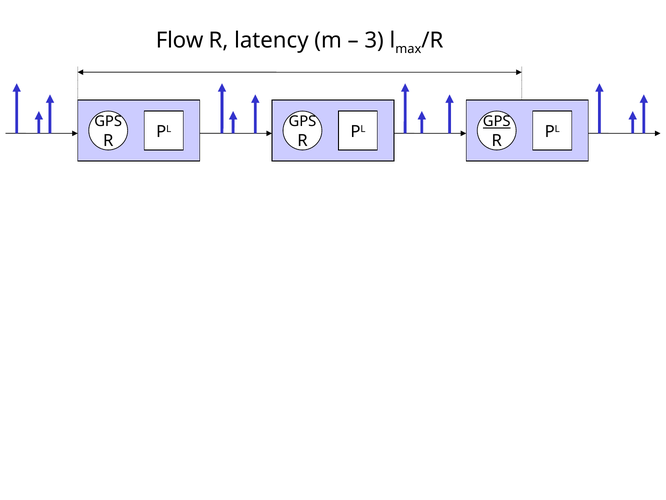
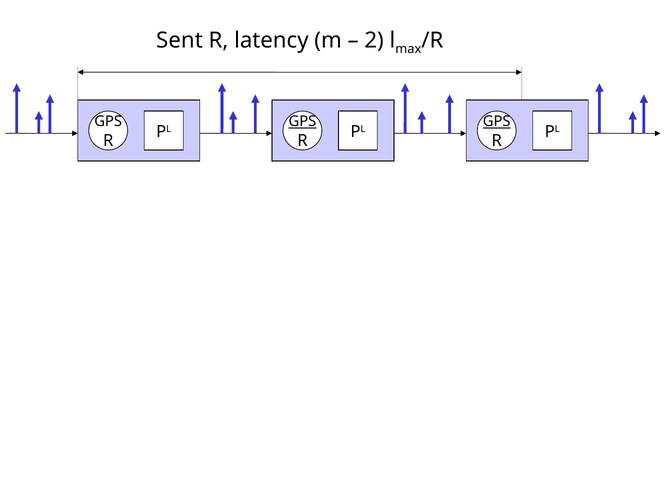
Flow: Flow -> Sent
3: 3 -> 2
GPS at (302, 121) underline: none -> present
